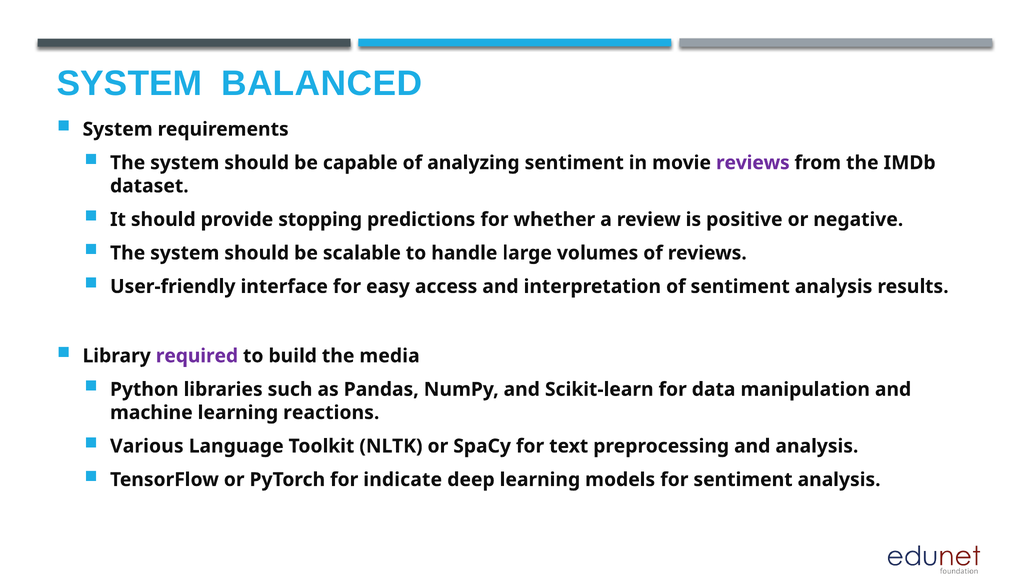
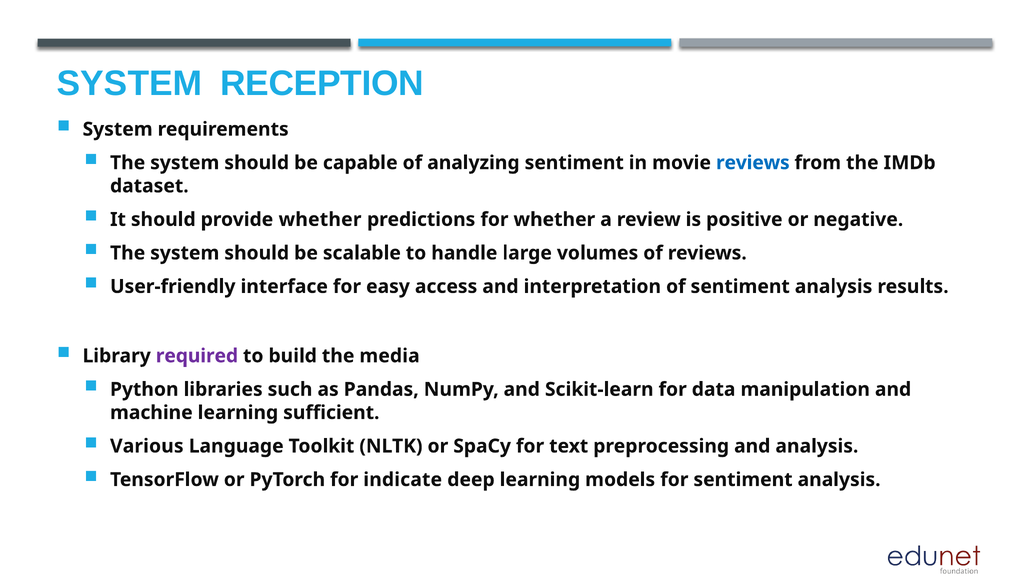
BALANCED: BALANCED -> RECEPTION
reviews at (753, 163) colour: purple -> blue
provide stopping: stopping -> whether
reactions: reactions -> sufficient
